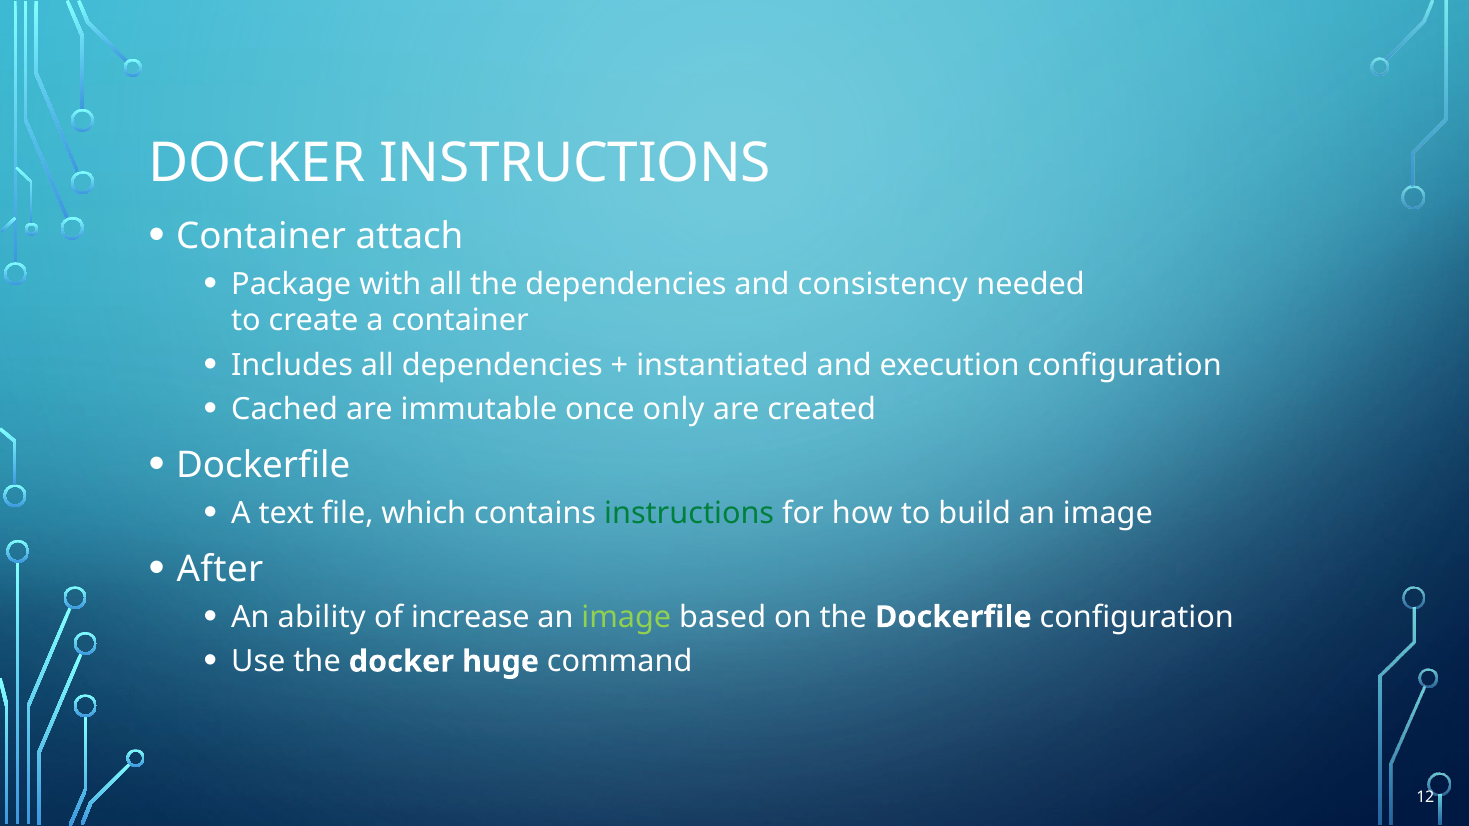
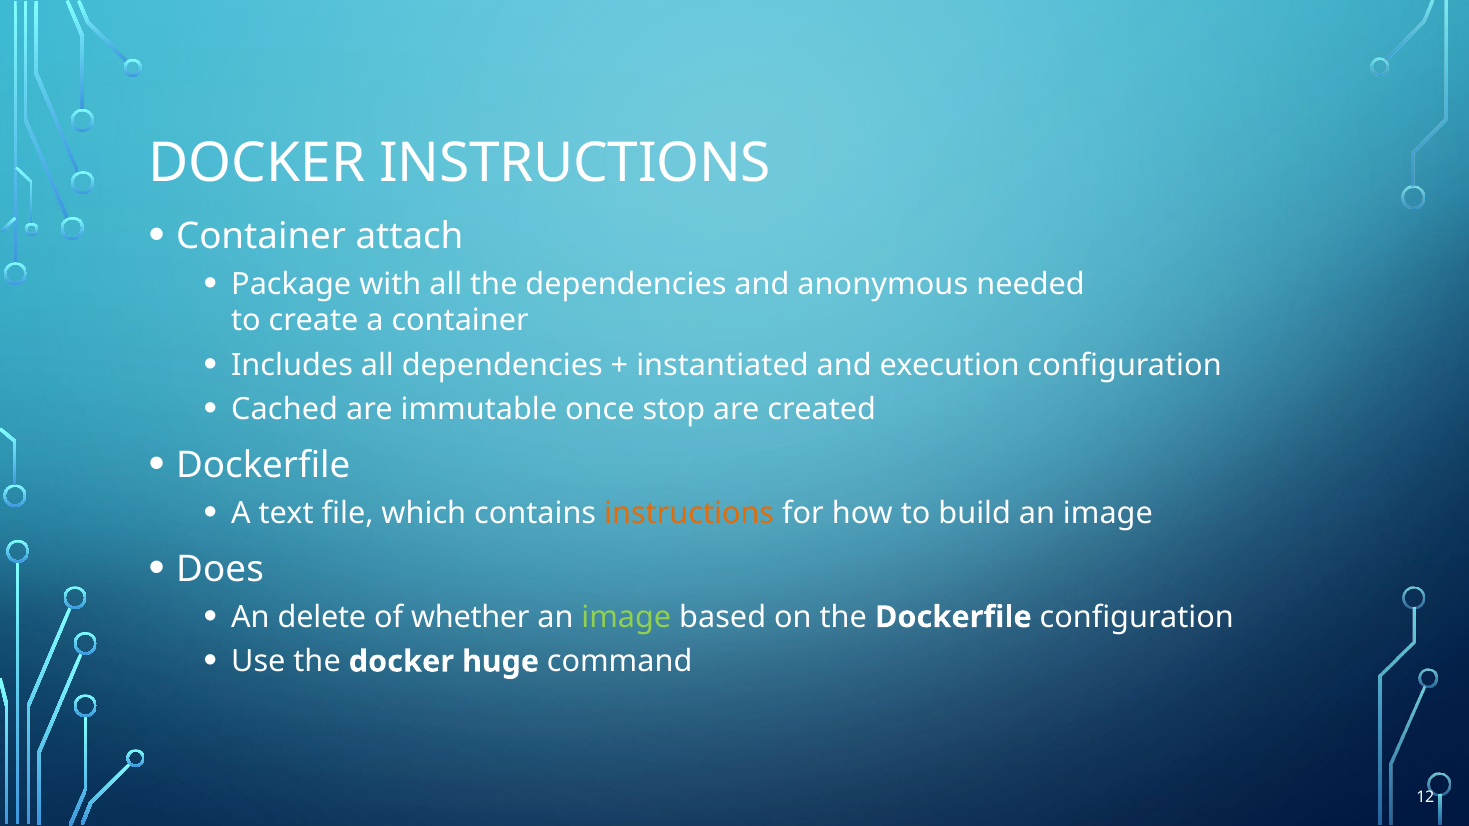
consistency: consistency -> anonymous
only: only -> stop
instructions at (689, 514) colour: green -> orange
After: After -> Does
ability: ability -> delete
increase: increase -> whether
